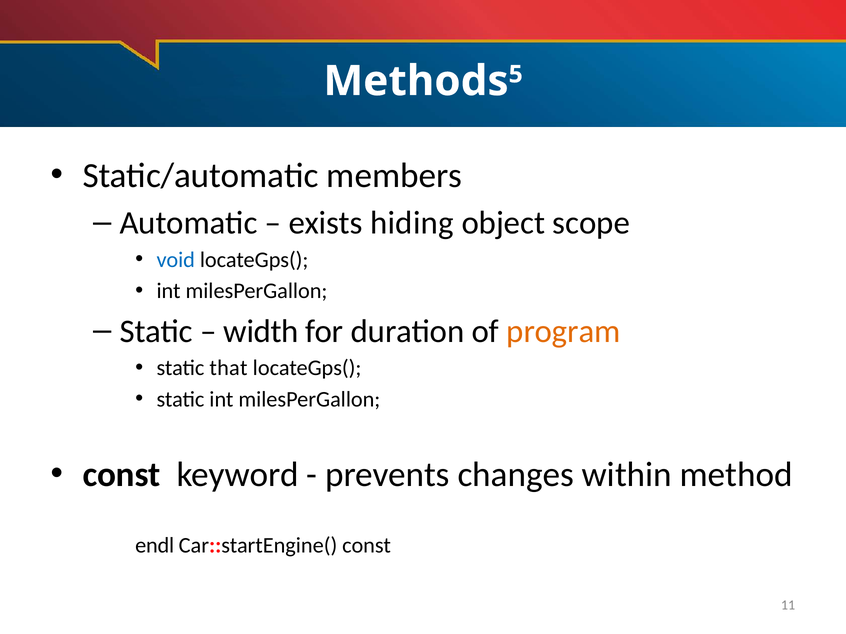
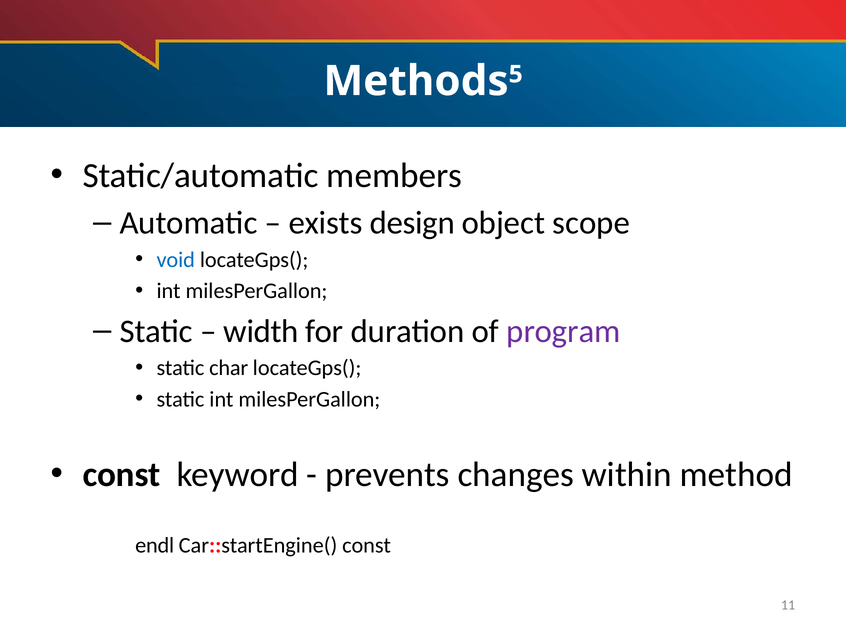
hiding: hiding -> design
program colour: orange -> purple
that: that -> char
